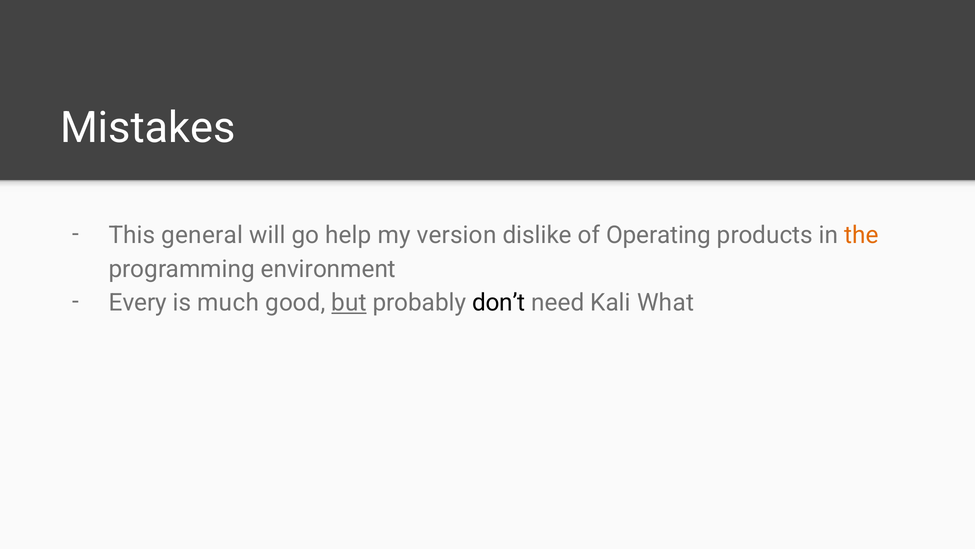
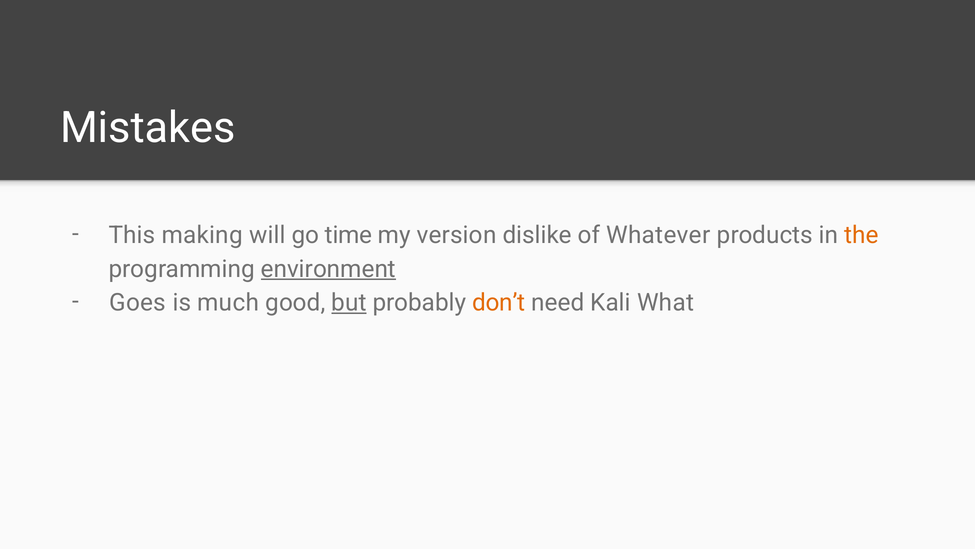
general: general -> making
help: help -> time
Operating: Operating -> Whatever
environment underline: none -> present
Every: Every -> Goes
don’t colour: black -> orange
